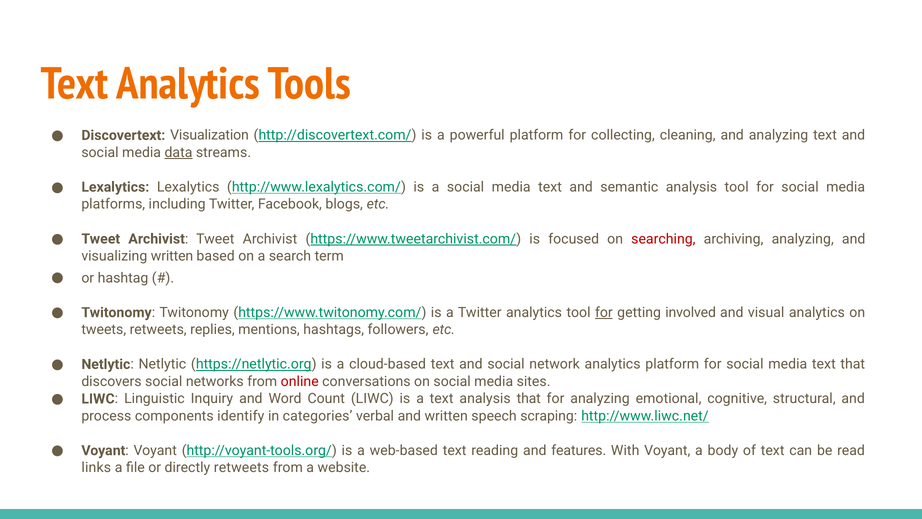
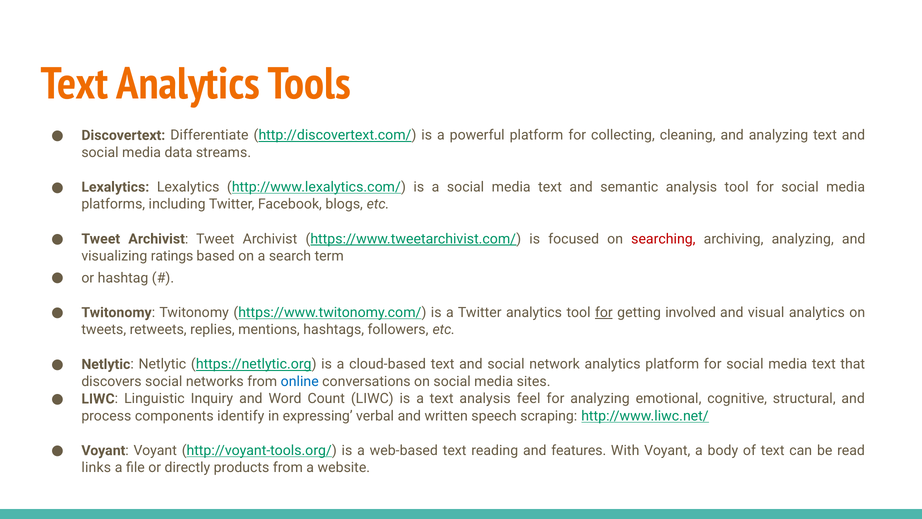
Visualization: Visualization -> Differentiate
data underline: present -> none
visualizing written: written -> ratings
online colour: red -> blue
analysis that: that -> feel
categories: categories -> expressing
directly retweets: retweets -> products
